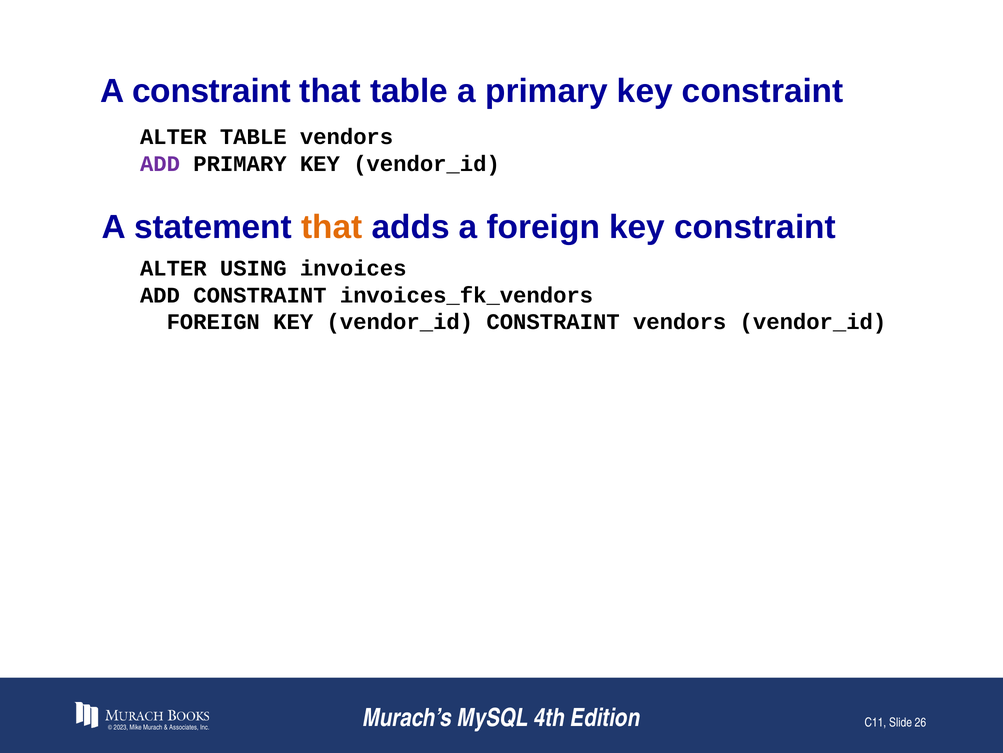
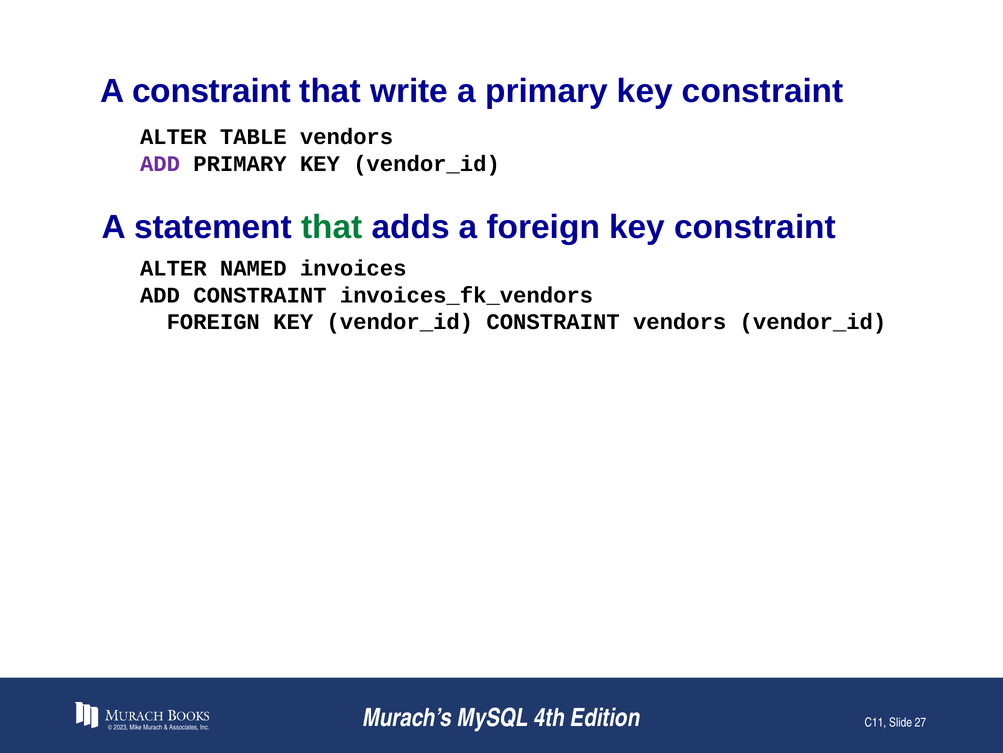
that table: table -> write
that at (332, 227) colour: orange -> green
USING: USING -> NAMED
26: 26 -> 27
